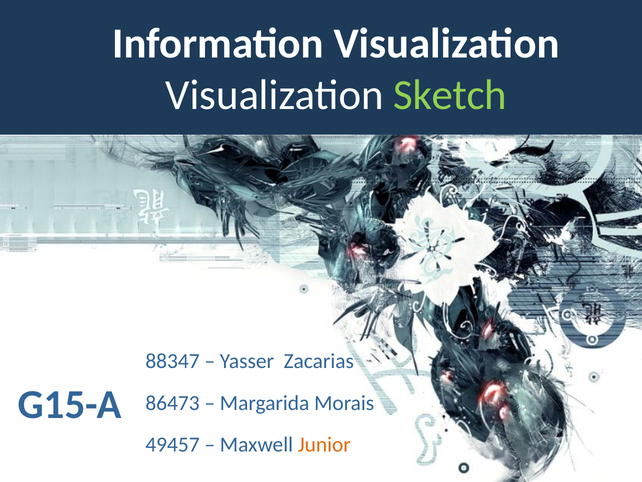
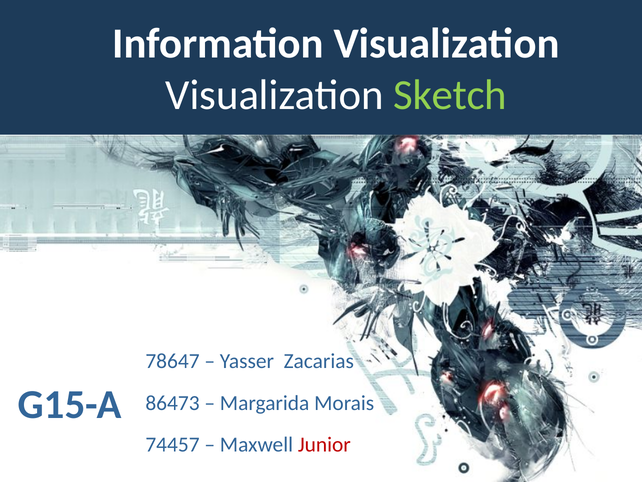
88347: 88347 -> 78647
49457: 49457 -> 74457
Junior colour: orange -> red
